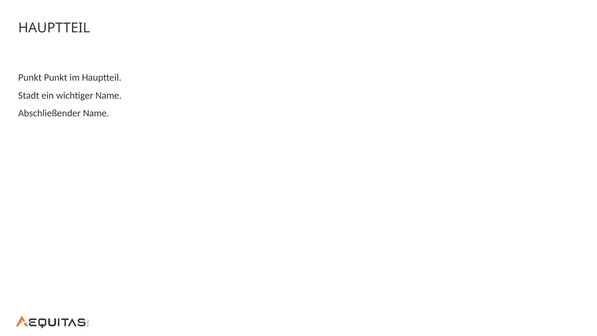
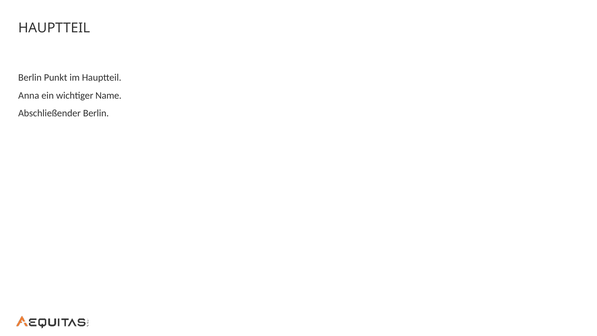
Punkt at (30, 77): Punkt -> Berlin
Stadt: Stadt -> Anna
Abschließender Name: Name -> Berlin
